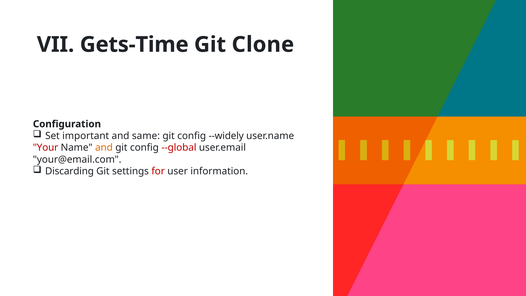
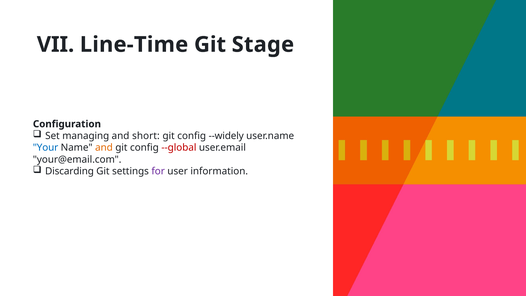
Gets-Time: Gets-Time -> Line-Time
Clone: Clone -> Stage
important: important -> managing
same: same -> short
Your colour: red -> blue
for colour: red -> purple
